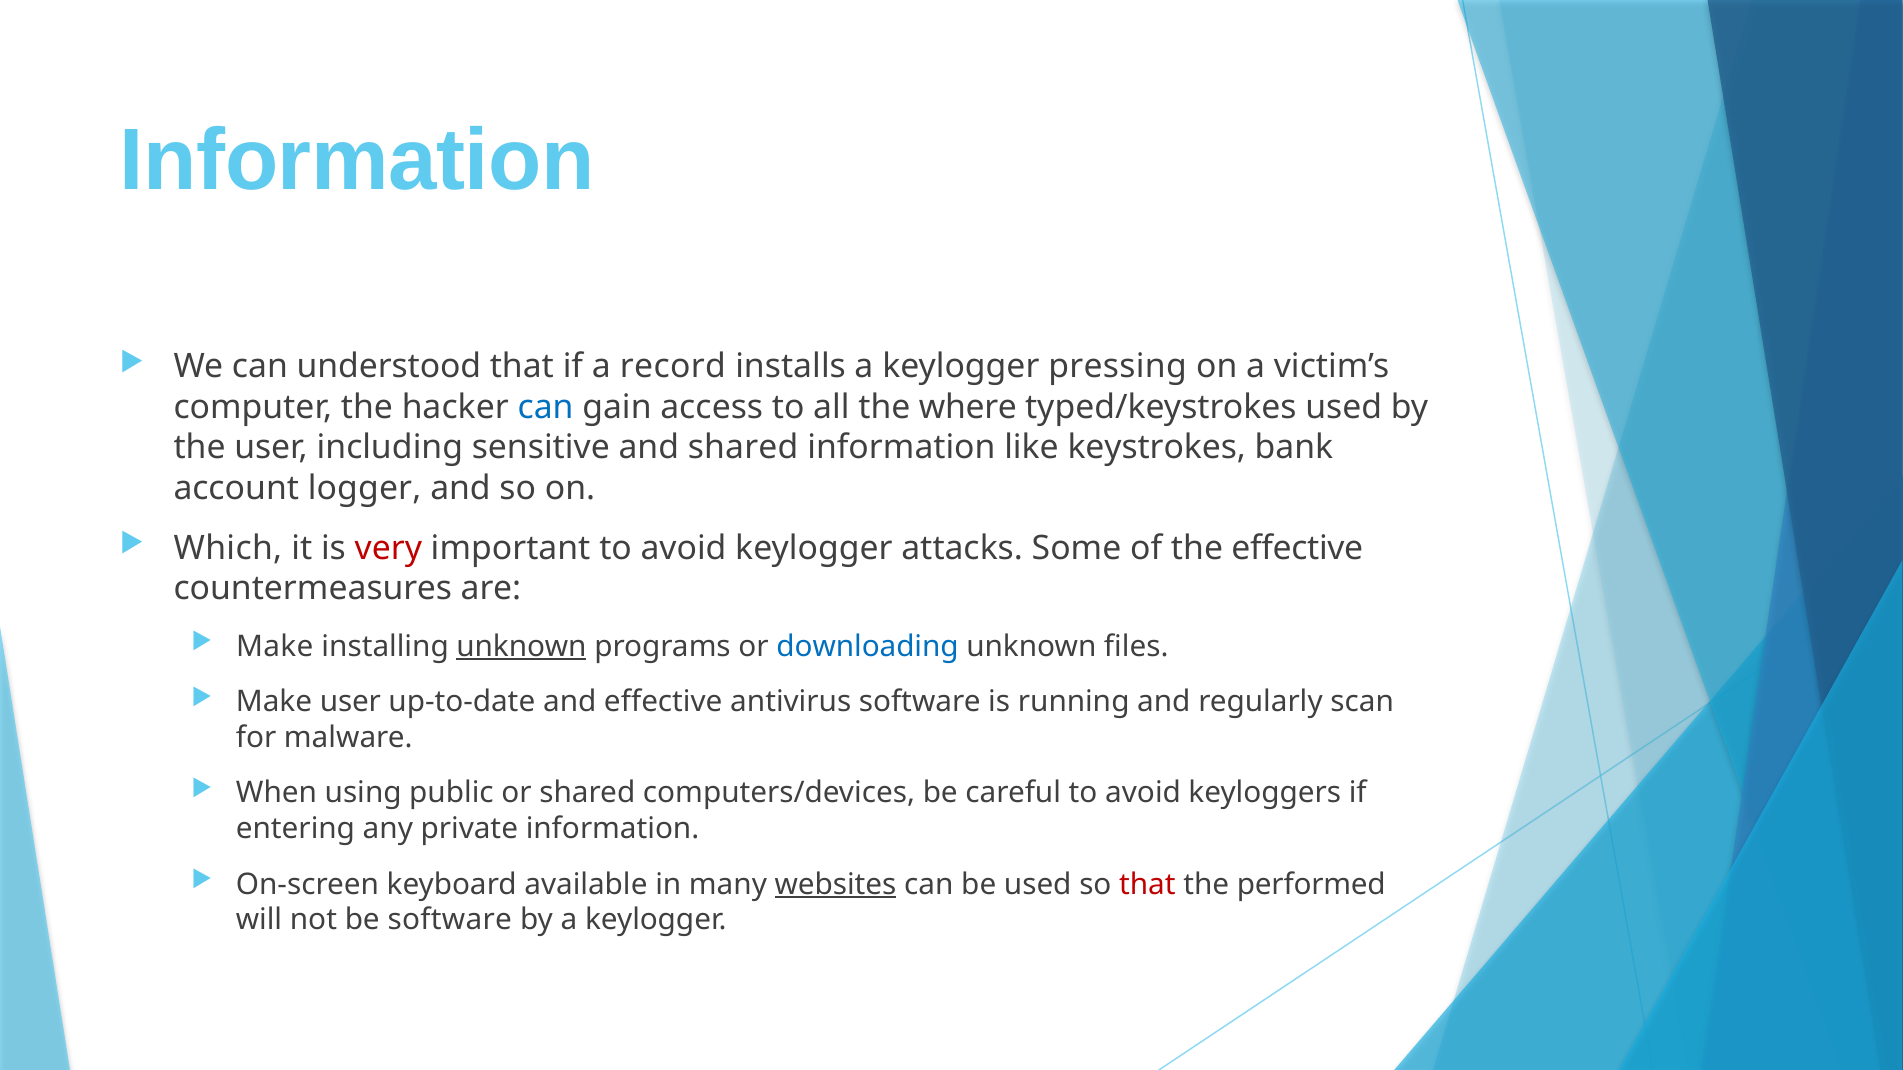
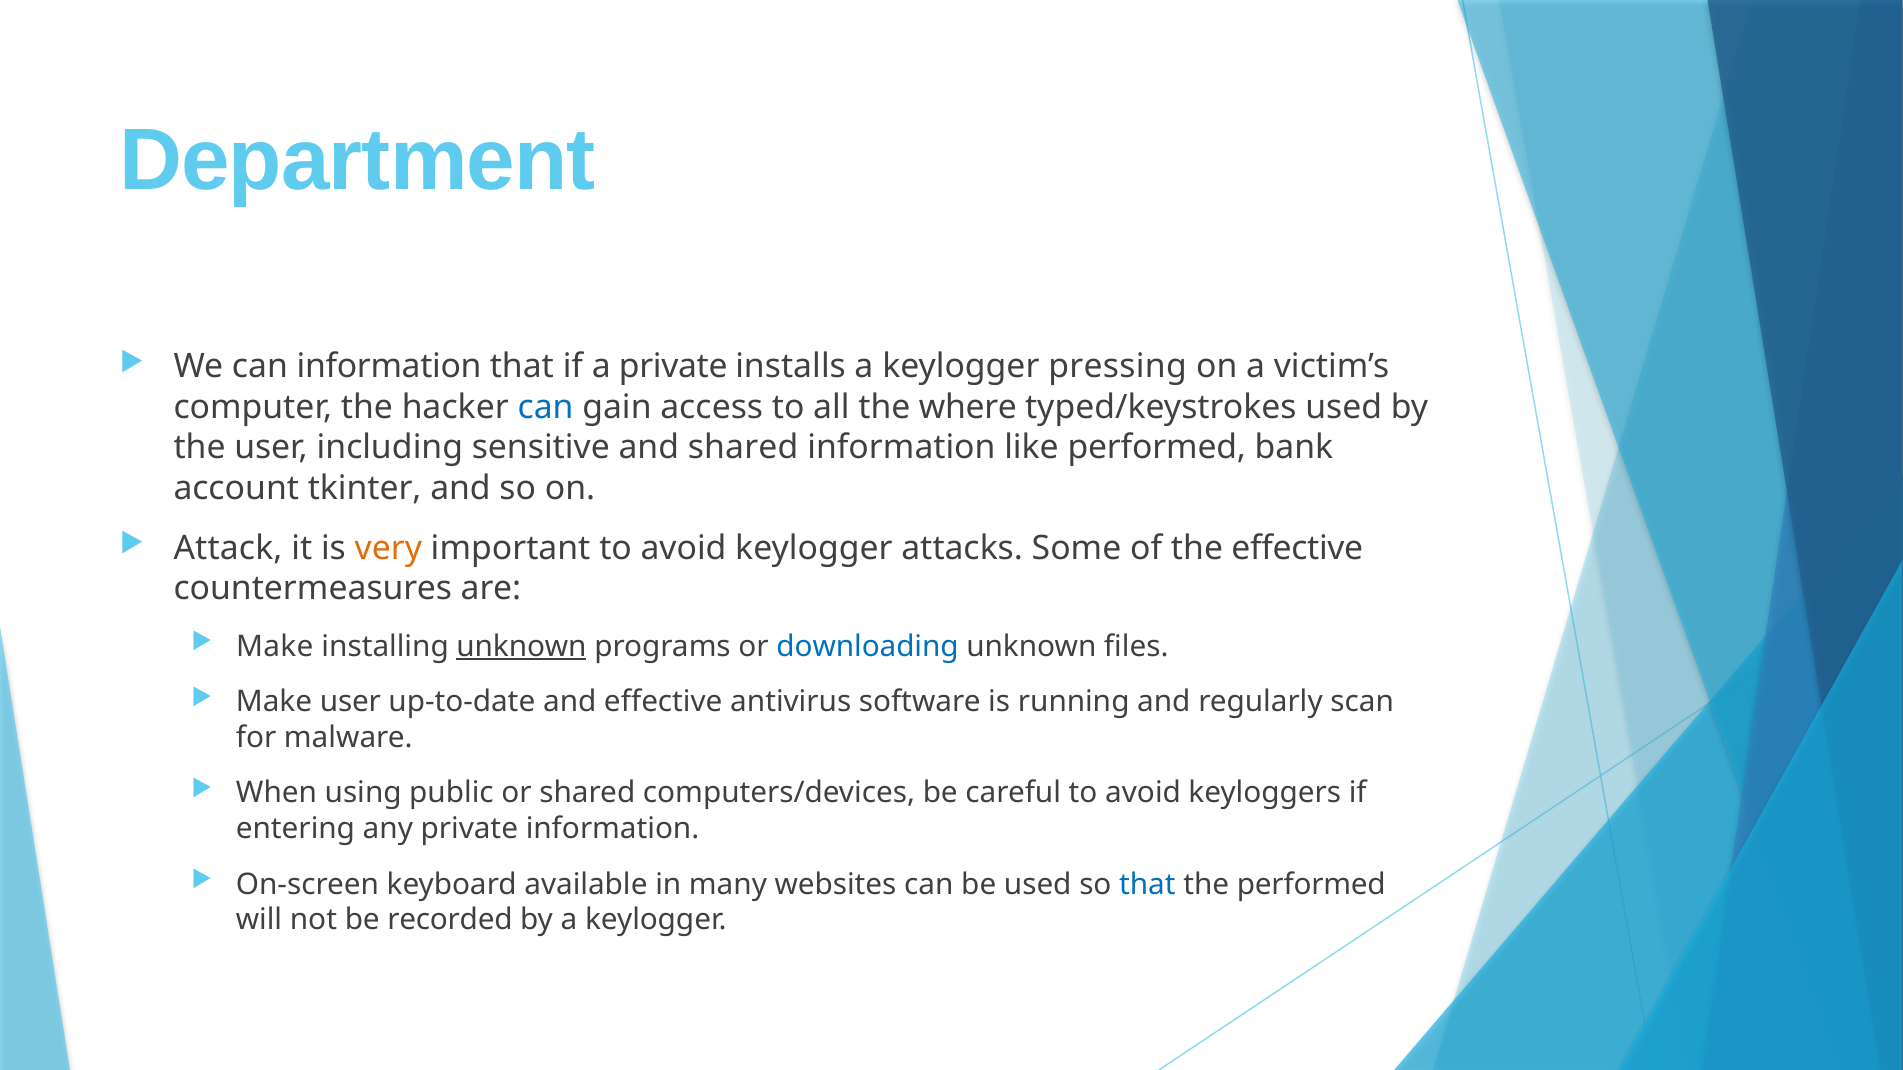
Information at (357, 161): Information -> Department
can understood: understood -> information
a record: record -> private
like keystrokes: keystrokes -> performed
logger: logger -> tkinter
Which: Which -> Attack
very colour: red -> orange
websites underline: present -> none
that at (1147, 885) colour: red -> blue
be software: software -> recorded
